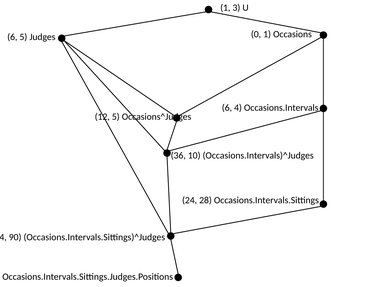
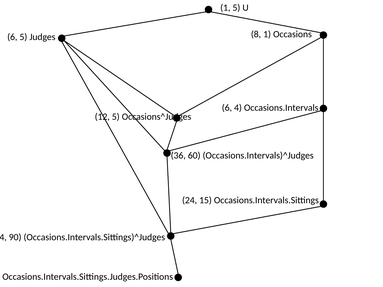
1 3: 3 -> 5
0: 0 -> 8
10: 10 -> 60
28: 28 -> 15
